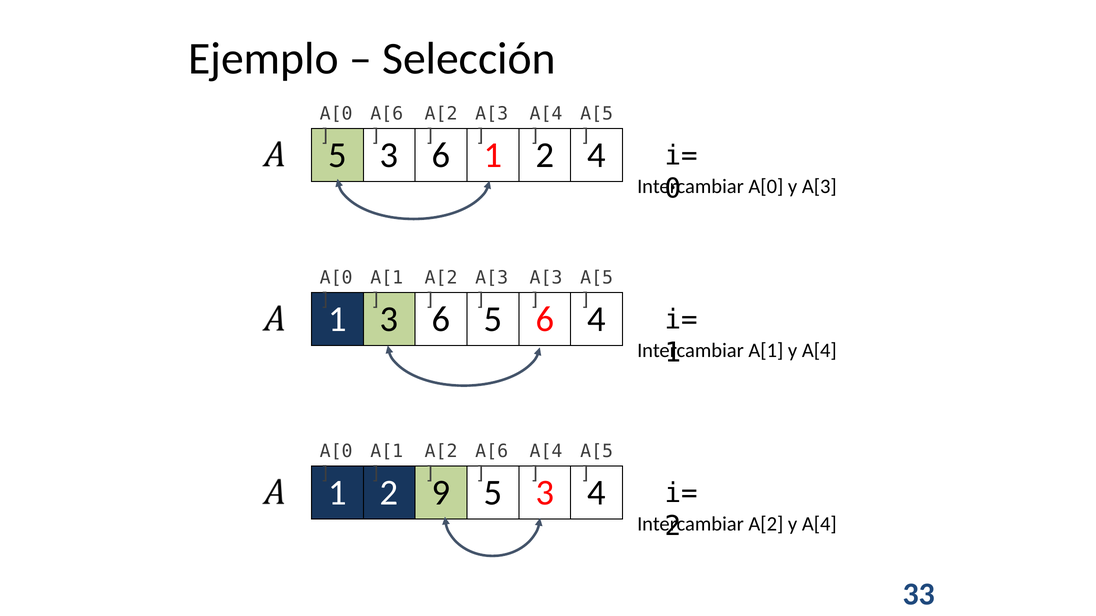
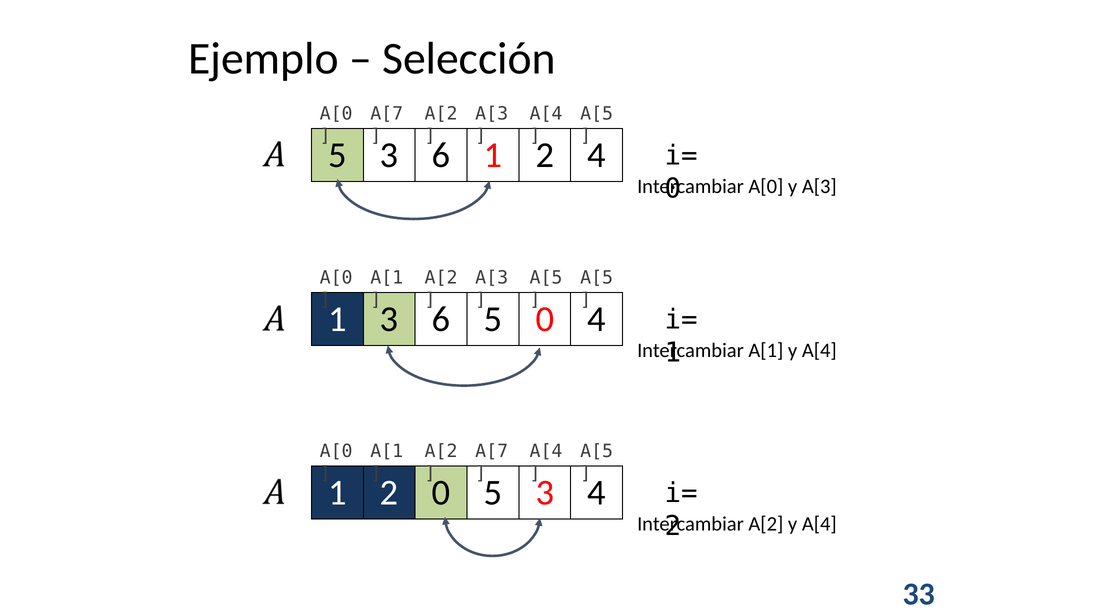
A[6 at (387, 114): A[6 -> A[7
A[3 at (546, 278): A[3 -> A[5
5 6: 6 -> 0
A[6 at (492, 452): A[6 -> A[7
2 9: 9 -> 0
